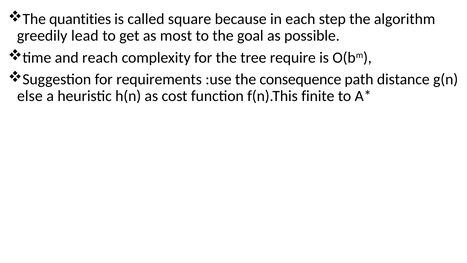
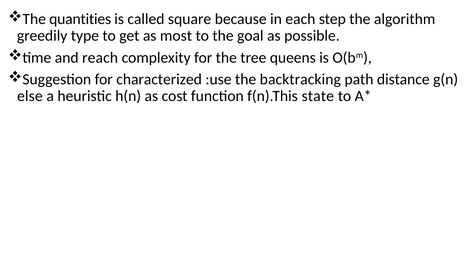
lead: lead -> type
require: require -> queens
requirements: requirements -> characterized
consequence: consequence -> backtracking
finite: finite -> state
